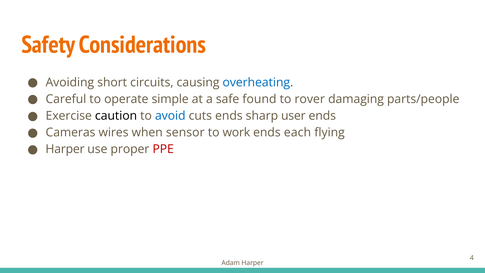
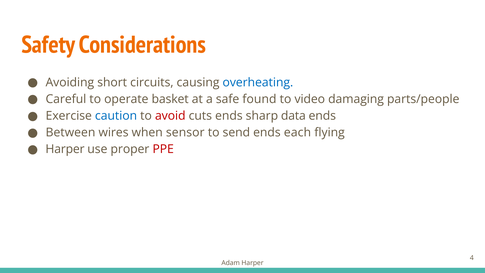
simple: simple -> basket
rover: rover -> video
caution colour: black -> blue
avoid colour: blue -> red
user: user -> data
Cameras: Cameras -> Between
work: work -> send
